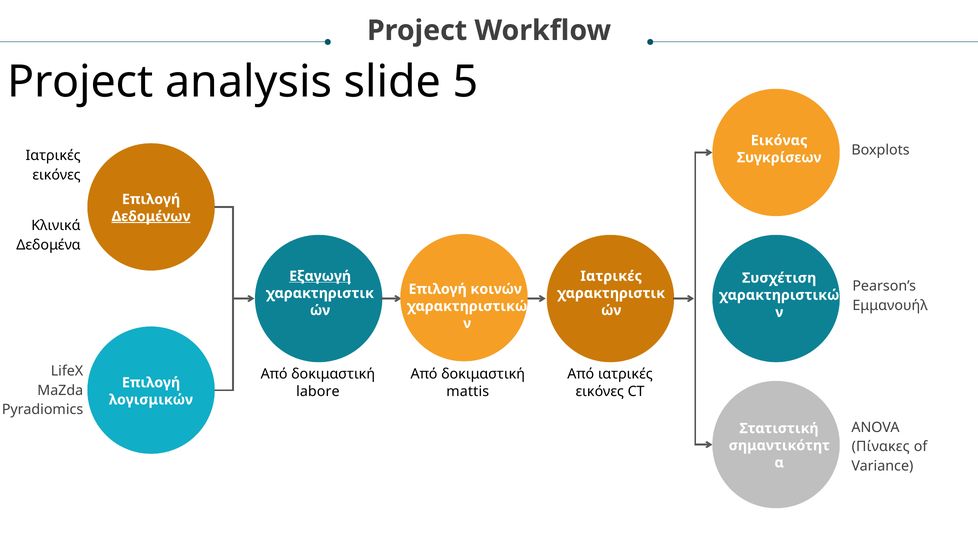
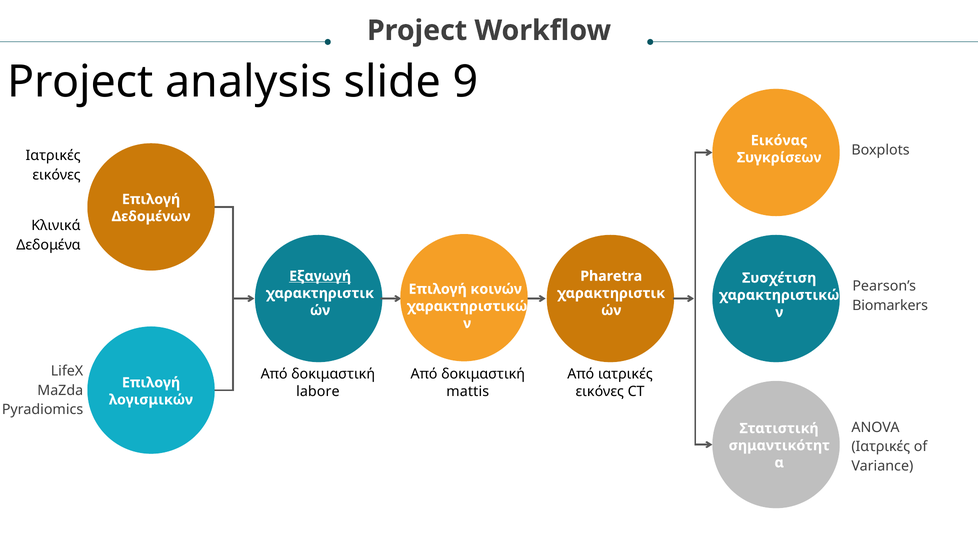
5: 5 -> 9
Δεδομένων underline: present -> none
Ιατρικές at (611, 276): Ιατρικές -> Pharetra
Εμμανουήλ: Εμμανουήλ -> Biomarkers
Πίνακες at (881, 447): Πίνακες -> Ιατρικές
